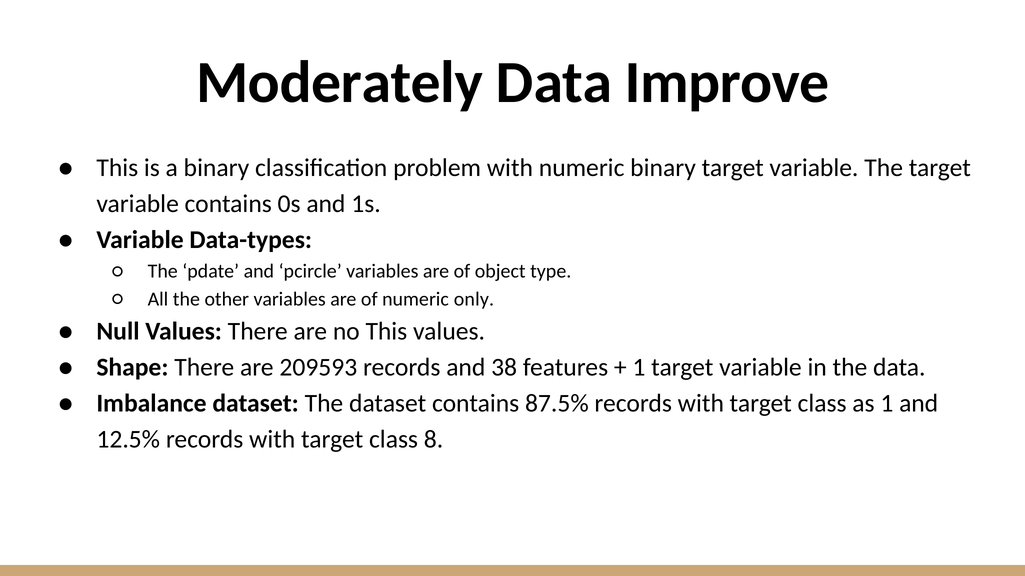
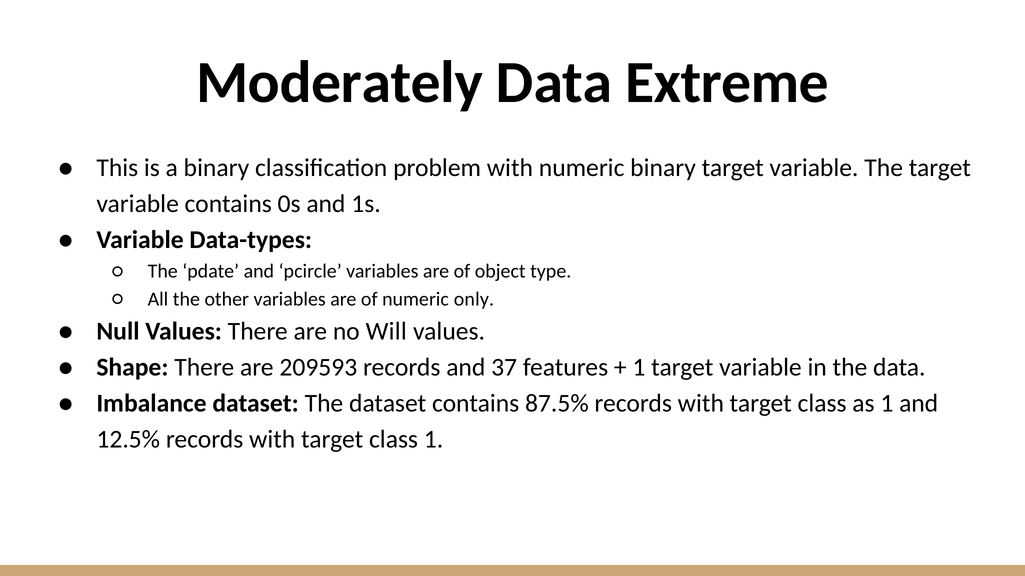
Improve: Improve -> Extreme
no This: This -> Will
38: 38 -> 37
class 8: 8 -> 1
